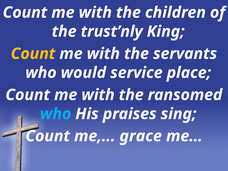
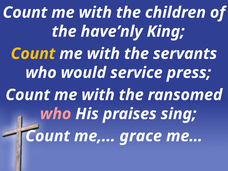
trust’nly: trust’nly -> have’nly
place: place -> press
who at (56, 114) colour: light blue -> pink
